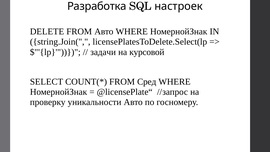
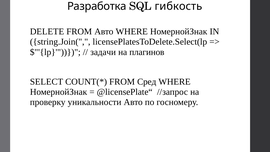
настроек: настроек -> гибкость
курсовой: курсовой -> плагинов
